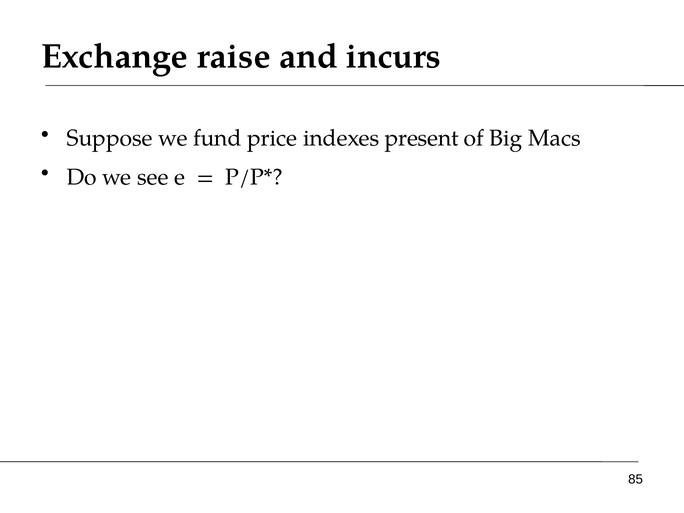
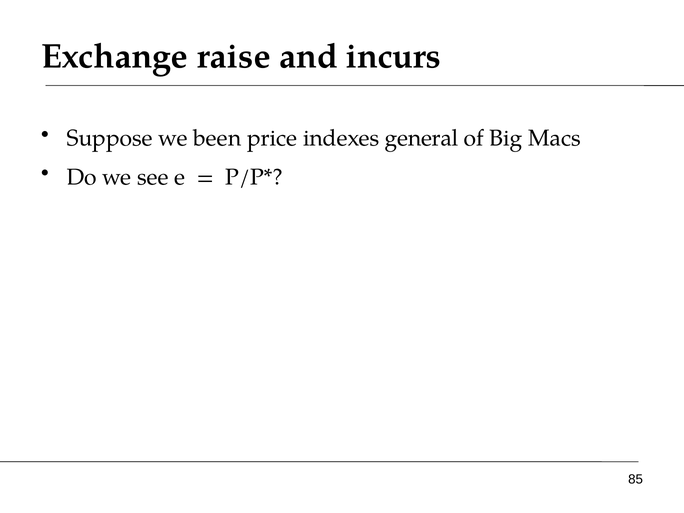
fund: fund -> been
present: present -> general
